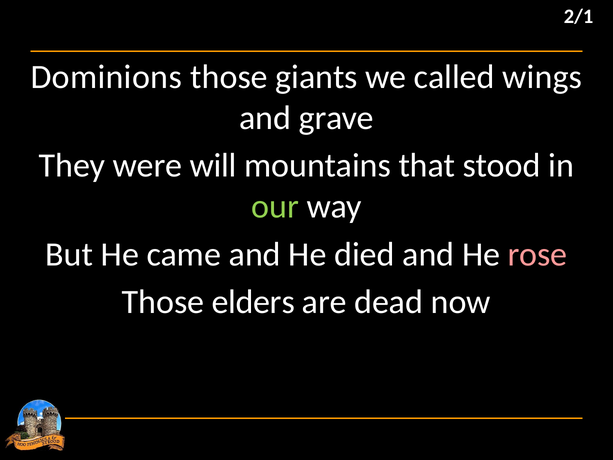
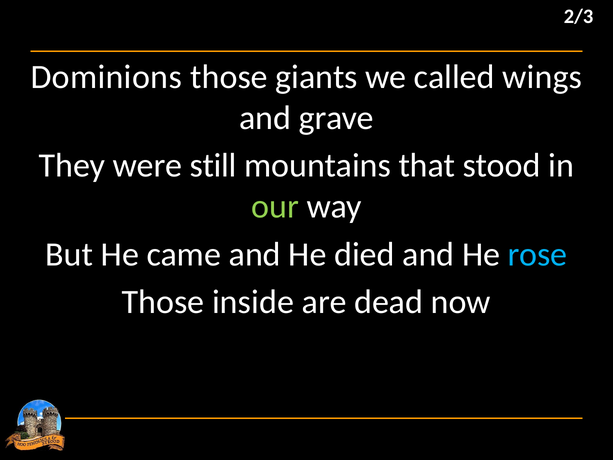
2/1: 2/1 -> 2/3
will: will -> still
rose colour: pink -> light blue
elders: elders -> inside
